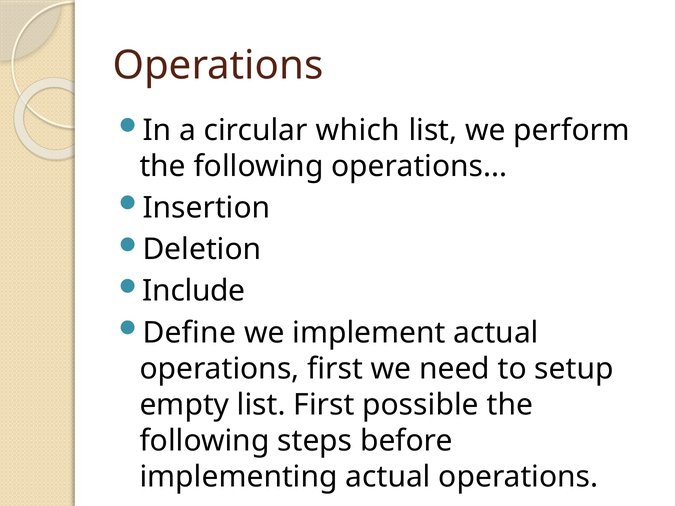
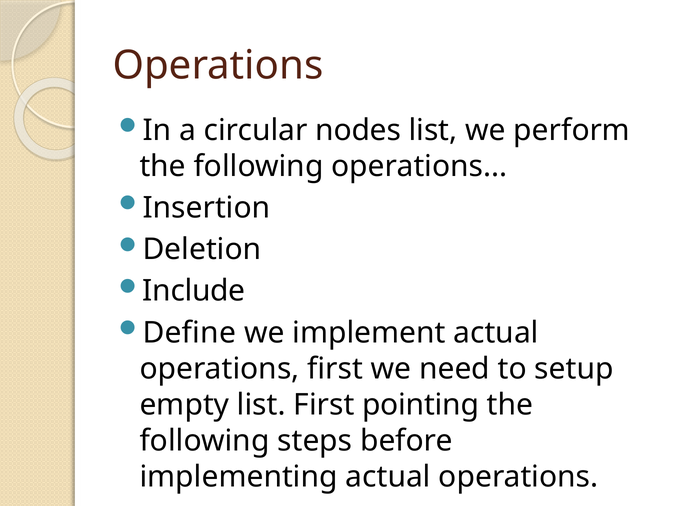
which: which -> nodes
possible: possible -> pointing
